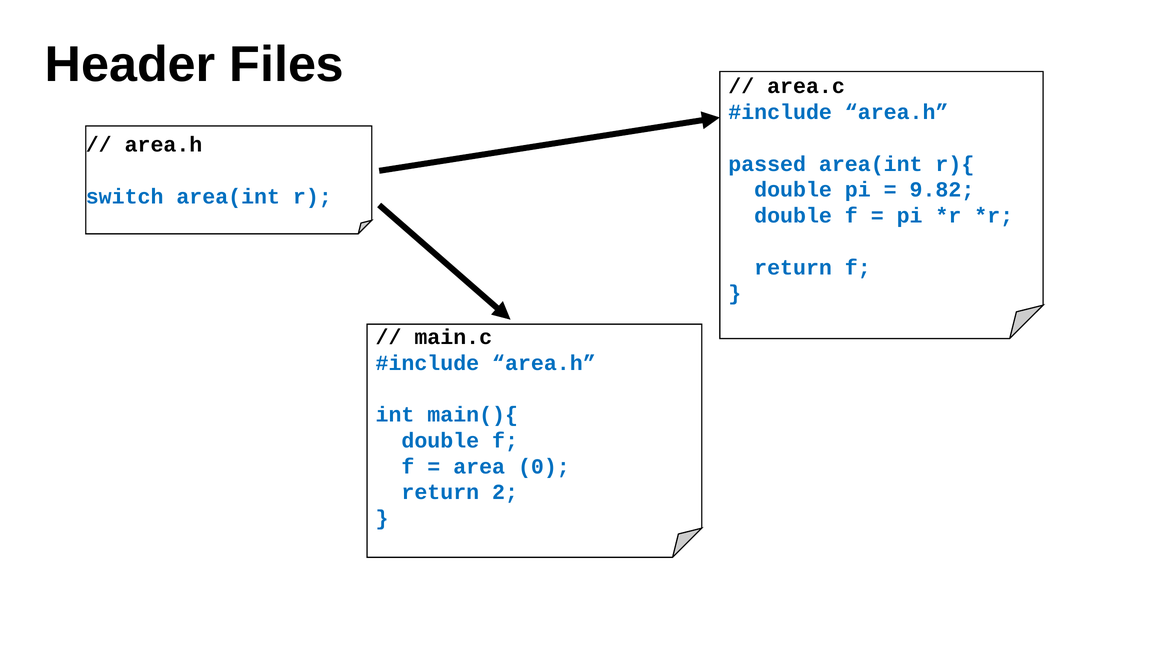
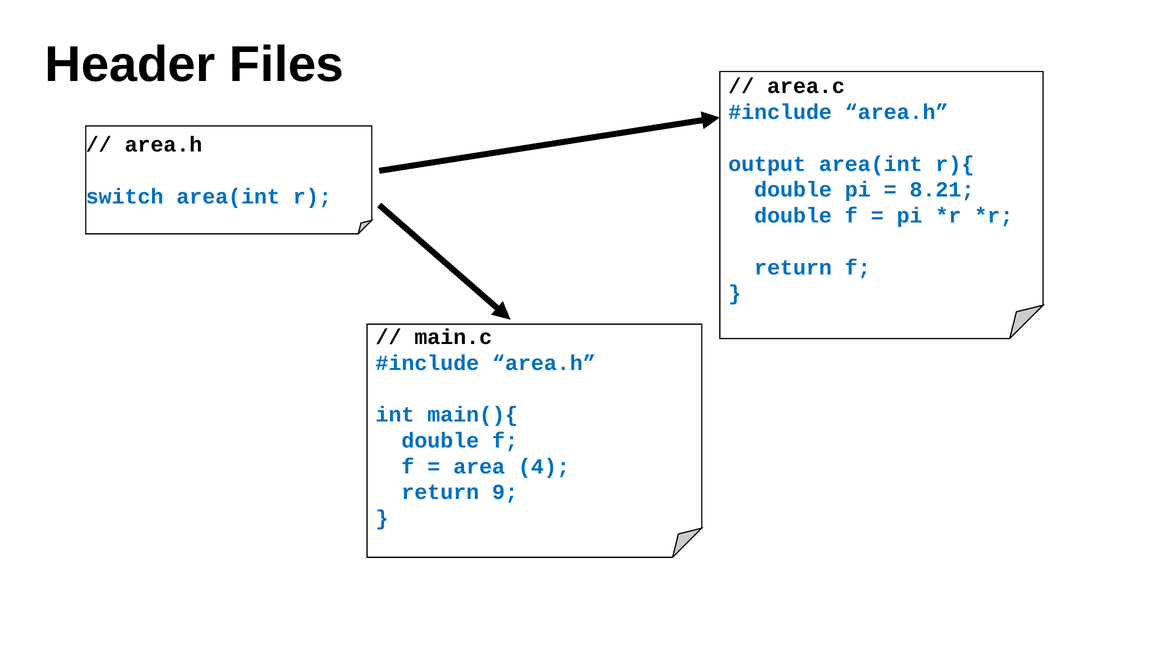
passed: passed -> output
9.82: 9.82 -> 8.21
0: 0 -> 4
2: 2 -> 9
